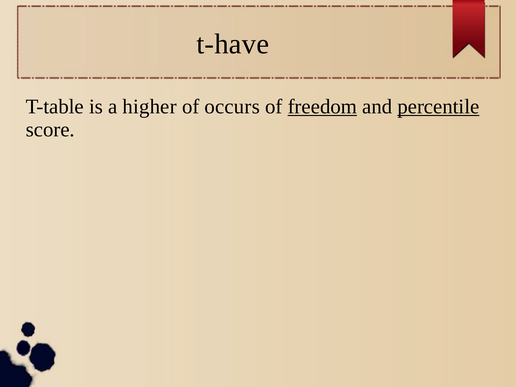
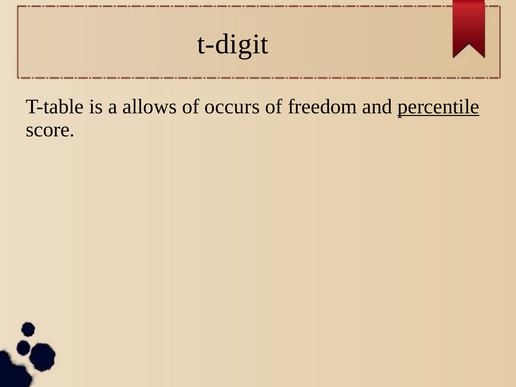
t-have: t-have -> t-digit
higher: higher -> allows
freedom underline: present -> none
